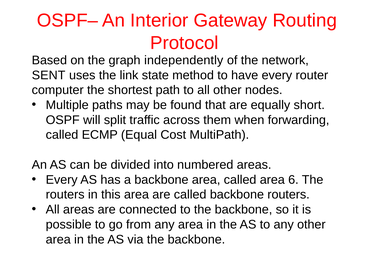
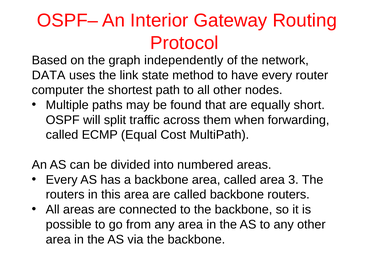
SENT: SENT -> DATA
6: 6 -> 3
